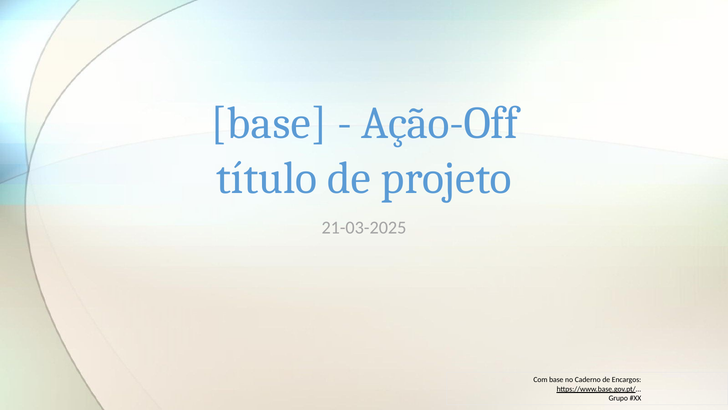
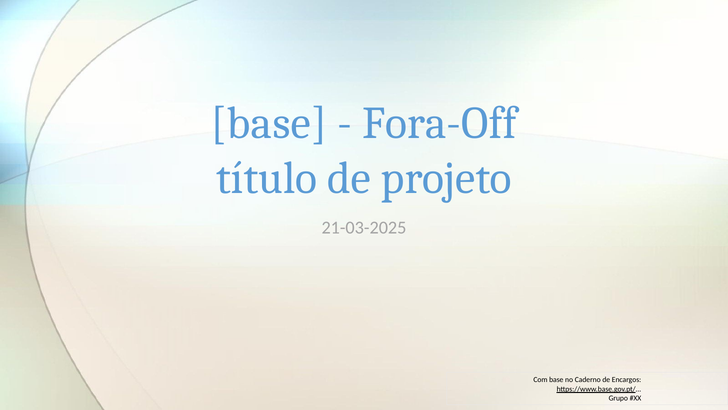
Ação-Off: Ação-Off -> Fora-Off
